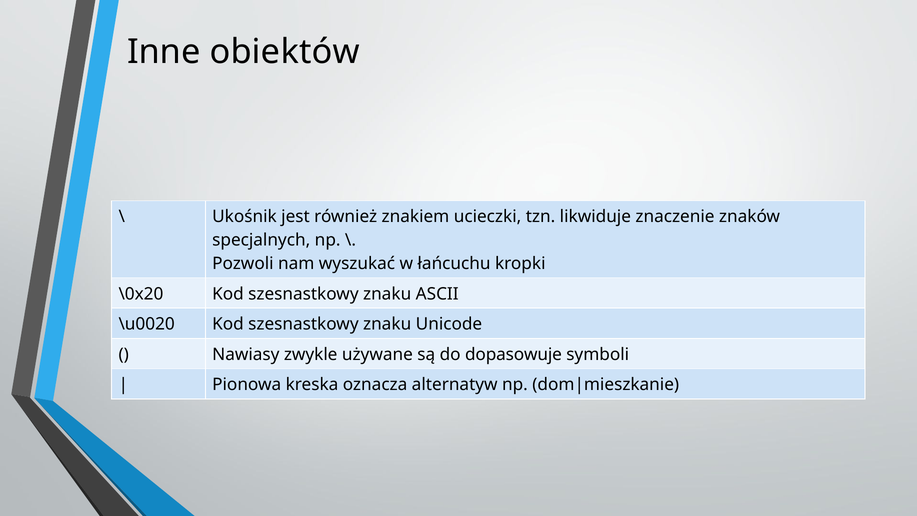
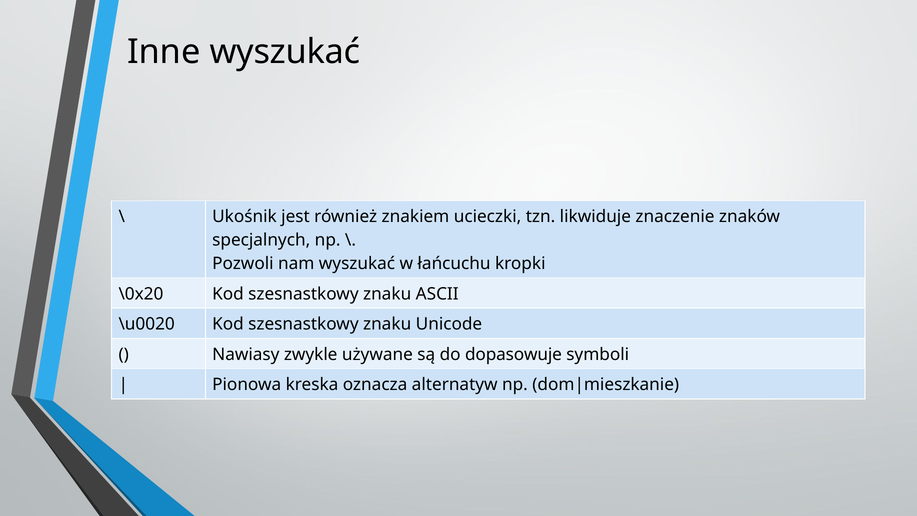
Inne obiektów: obiektów -> wyszukać
